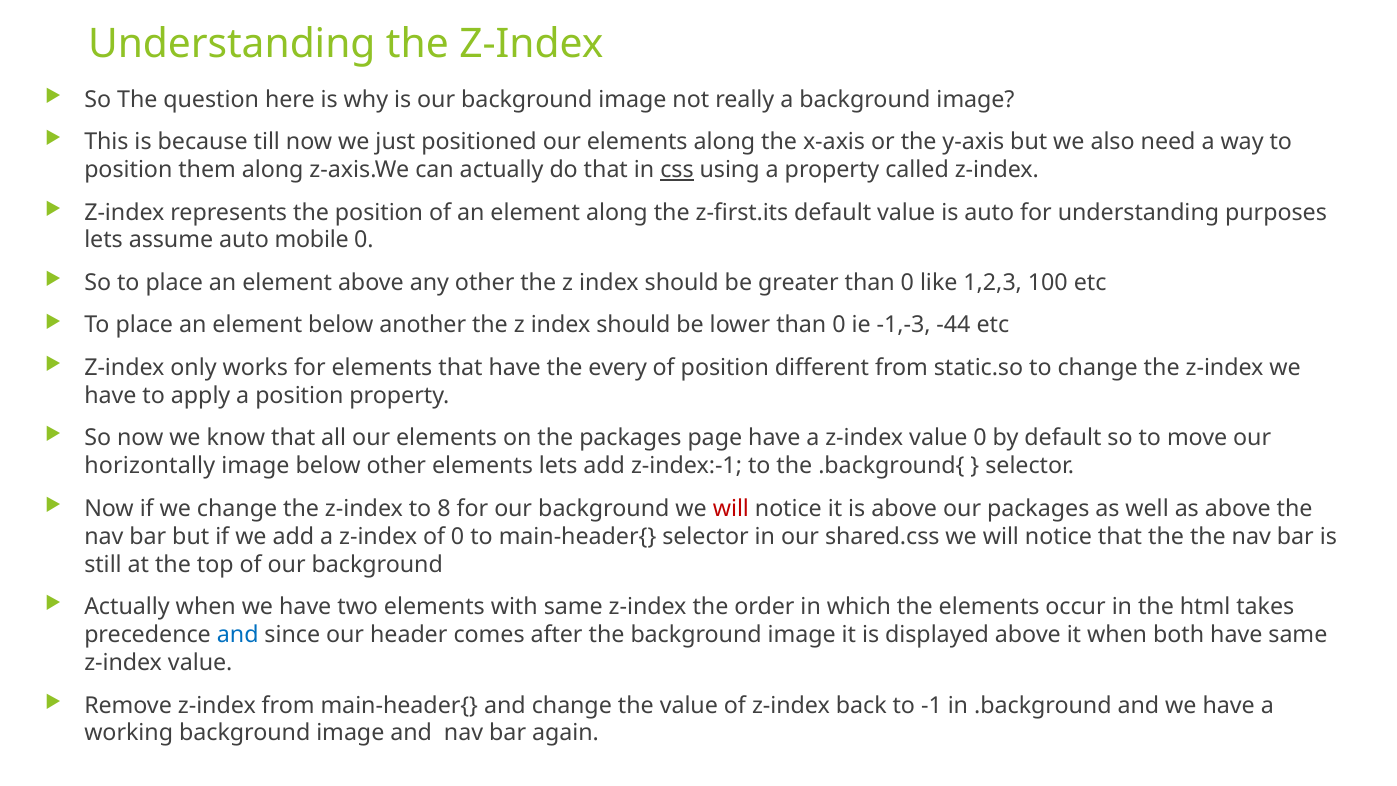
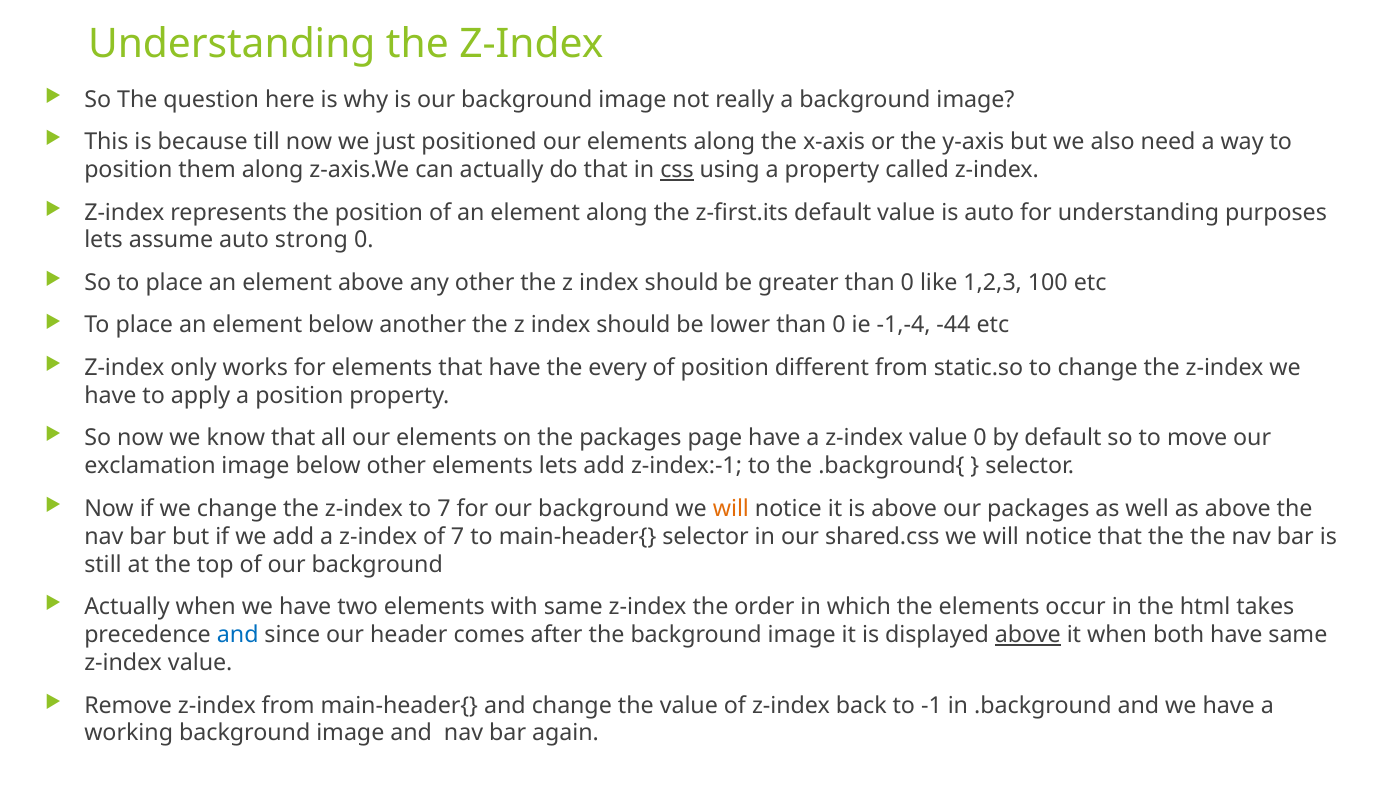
mobile: mobile -> strong
-1,-3: -1,-3 -> -1,-4
horizontally: horizontally -> exclamation
to 8: 8 -> 7
will at (731, 509) colour: red -> orange
of 0: 0 -> 7
above at (1028, 635) underline: none -> present
